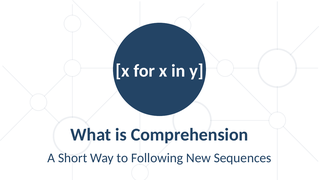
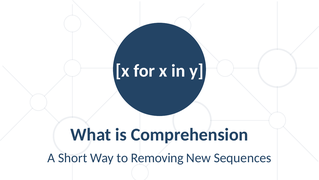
Following: Following -> Removing
